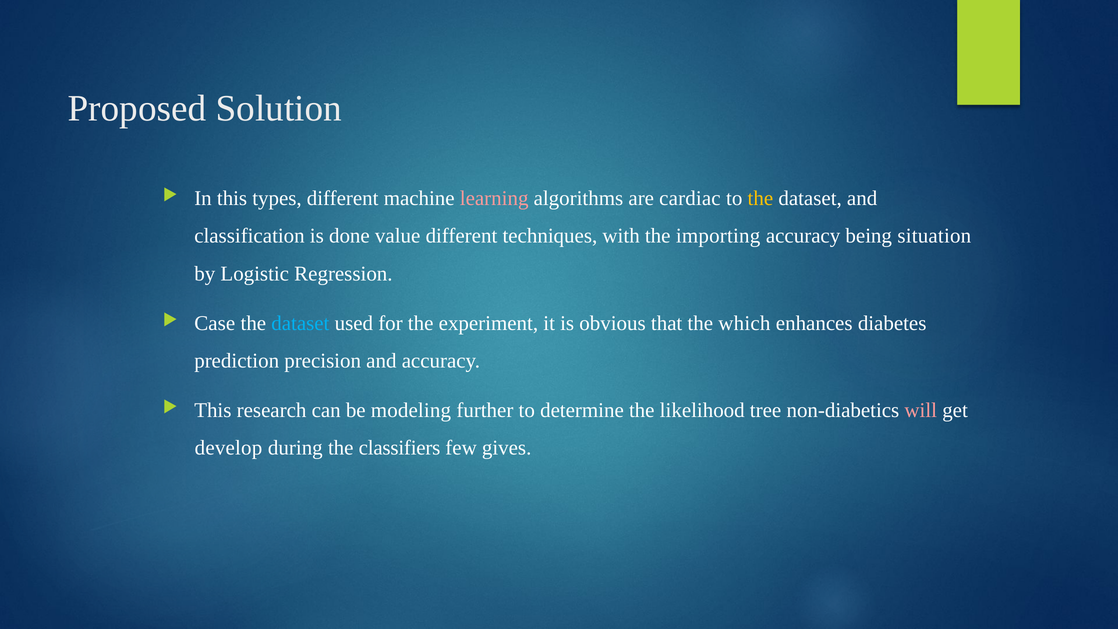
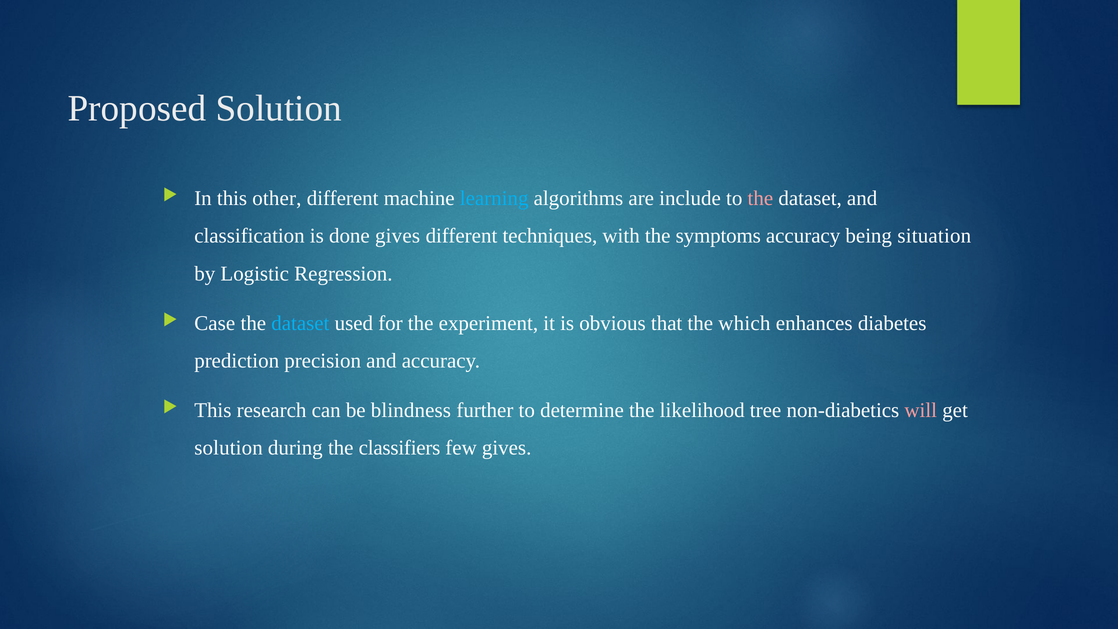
types: types -> other
learning colour: pink -> light blue
cardiac: cardiac -> include
the at (760, 198) colour: yellow -> pink
done value: value -> gives
importing: importing -> symptoms
modeling: modeling -> blindness
develop at (228, 448): develop -> solution
